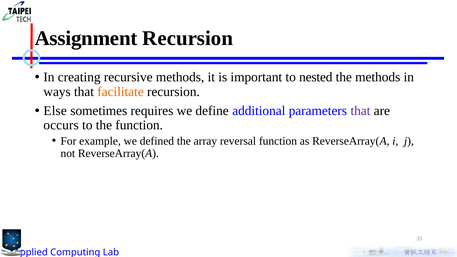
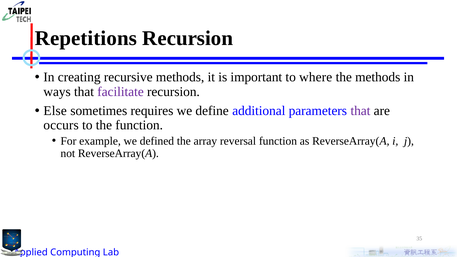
Assignment: Assignment -> Repetitions
nested: nested -> where
facilitate colour: orange -> purple
